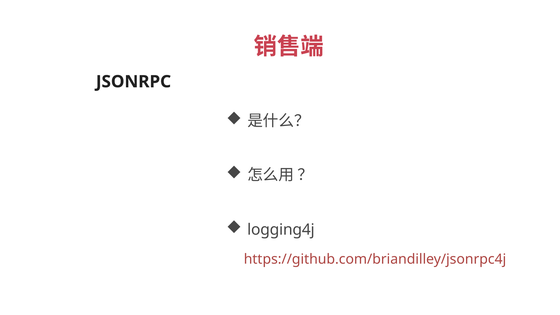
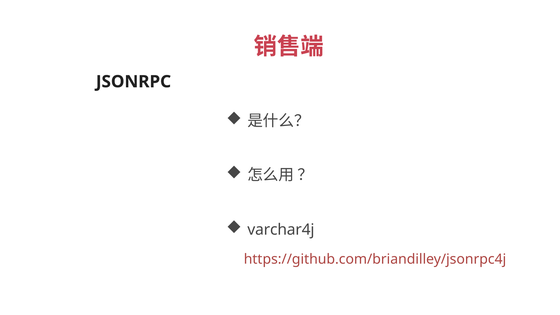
logging4j: logging4j -> varchar4j
